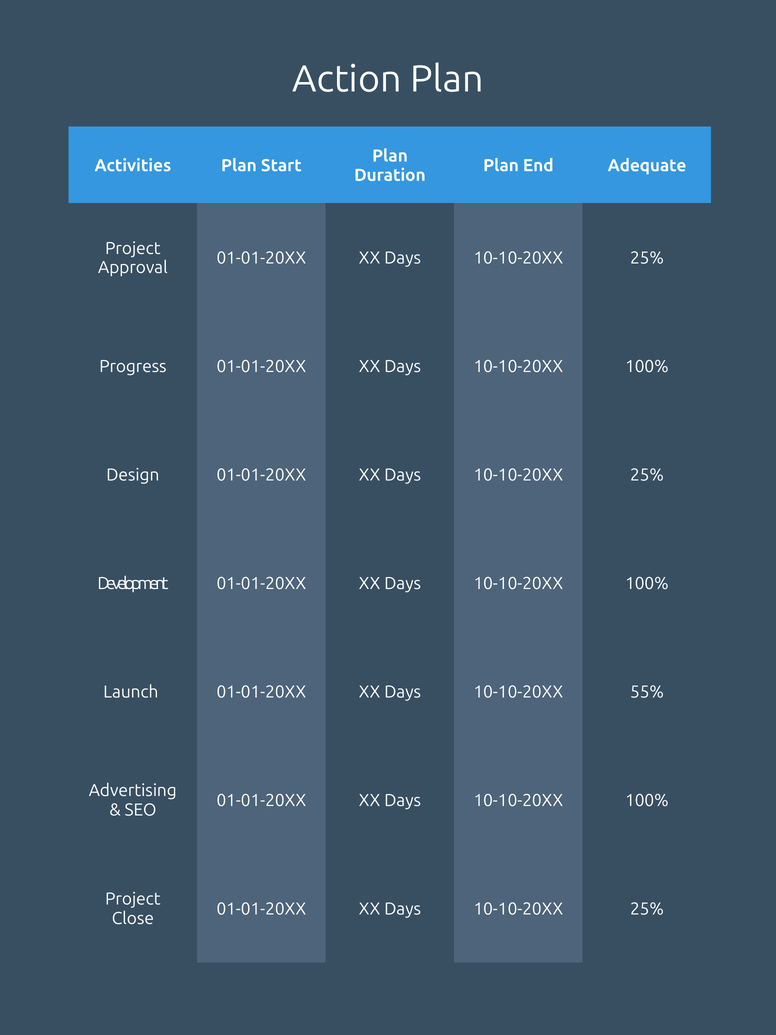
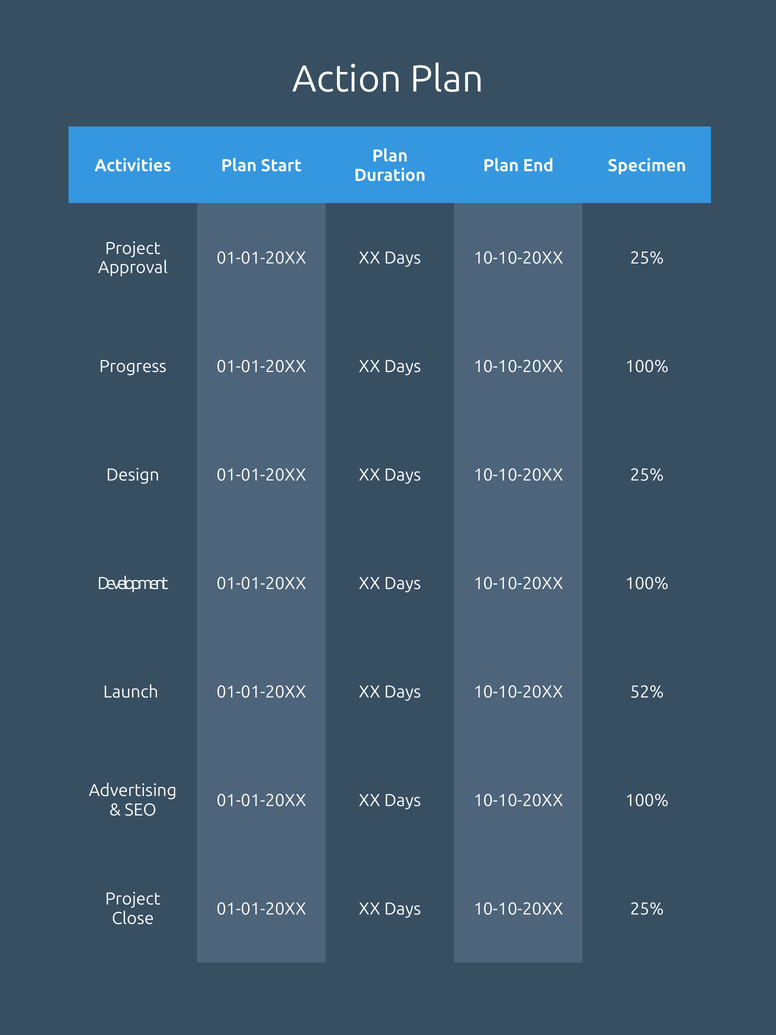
Adequate: Adequate -> Specimen
55%: 55% -> 52%
